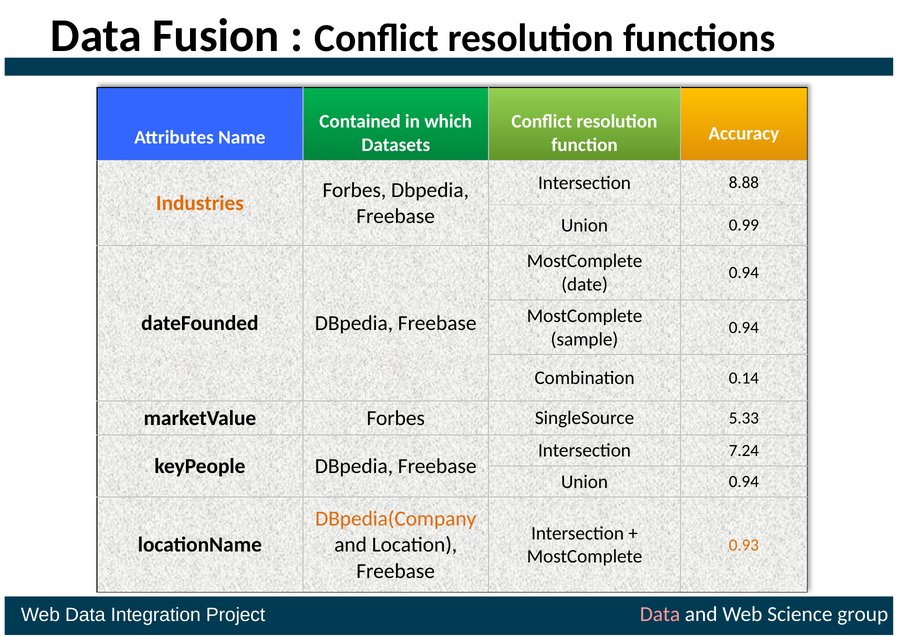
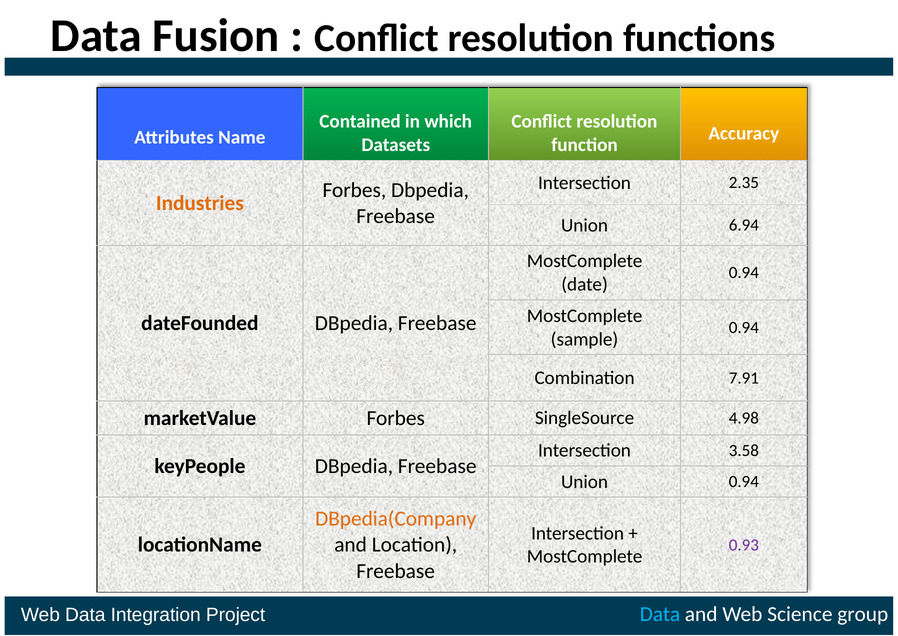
8.88: 8.88 -> 2.35
0.99: 0.99 -> 6.94
0.14: 0.14 -> 7.91
5.33: 5.33 -> 4.98
7.24: 7.24 -> 3.58
0.93 colour: orange -> purple
Data at (660, 614) colour: pink -> light blue
